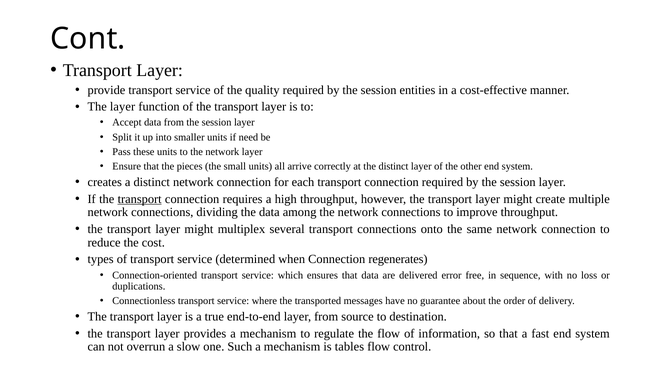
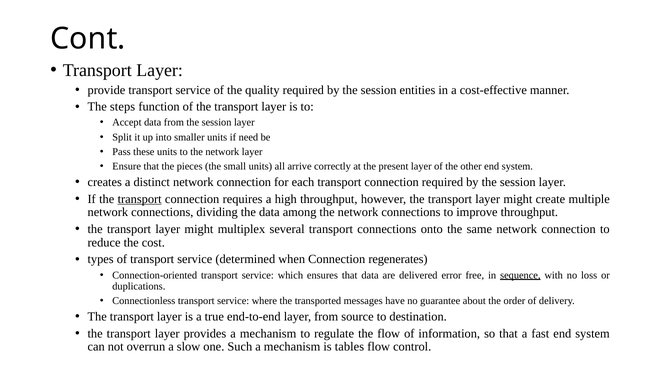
The layer: layer -> steps
the distinct: distinct -> present
sequence underline: none -> present
